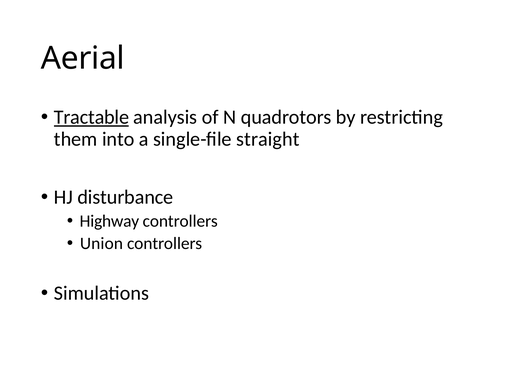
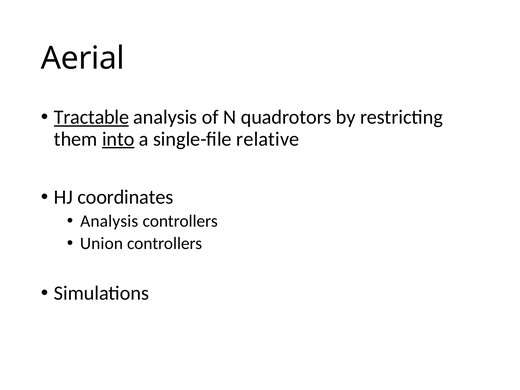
into underline: none -> present
straight: straight -> relative
disturbance: disturbance -> coordinates
Highway at (109, 221): Highway -> Analysis
